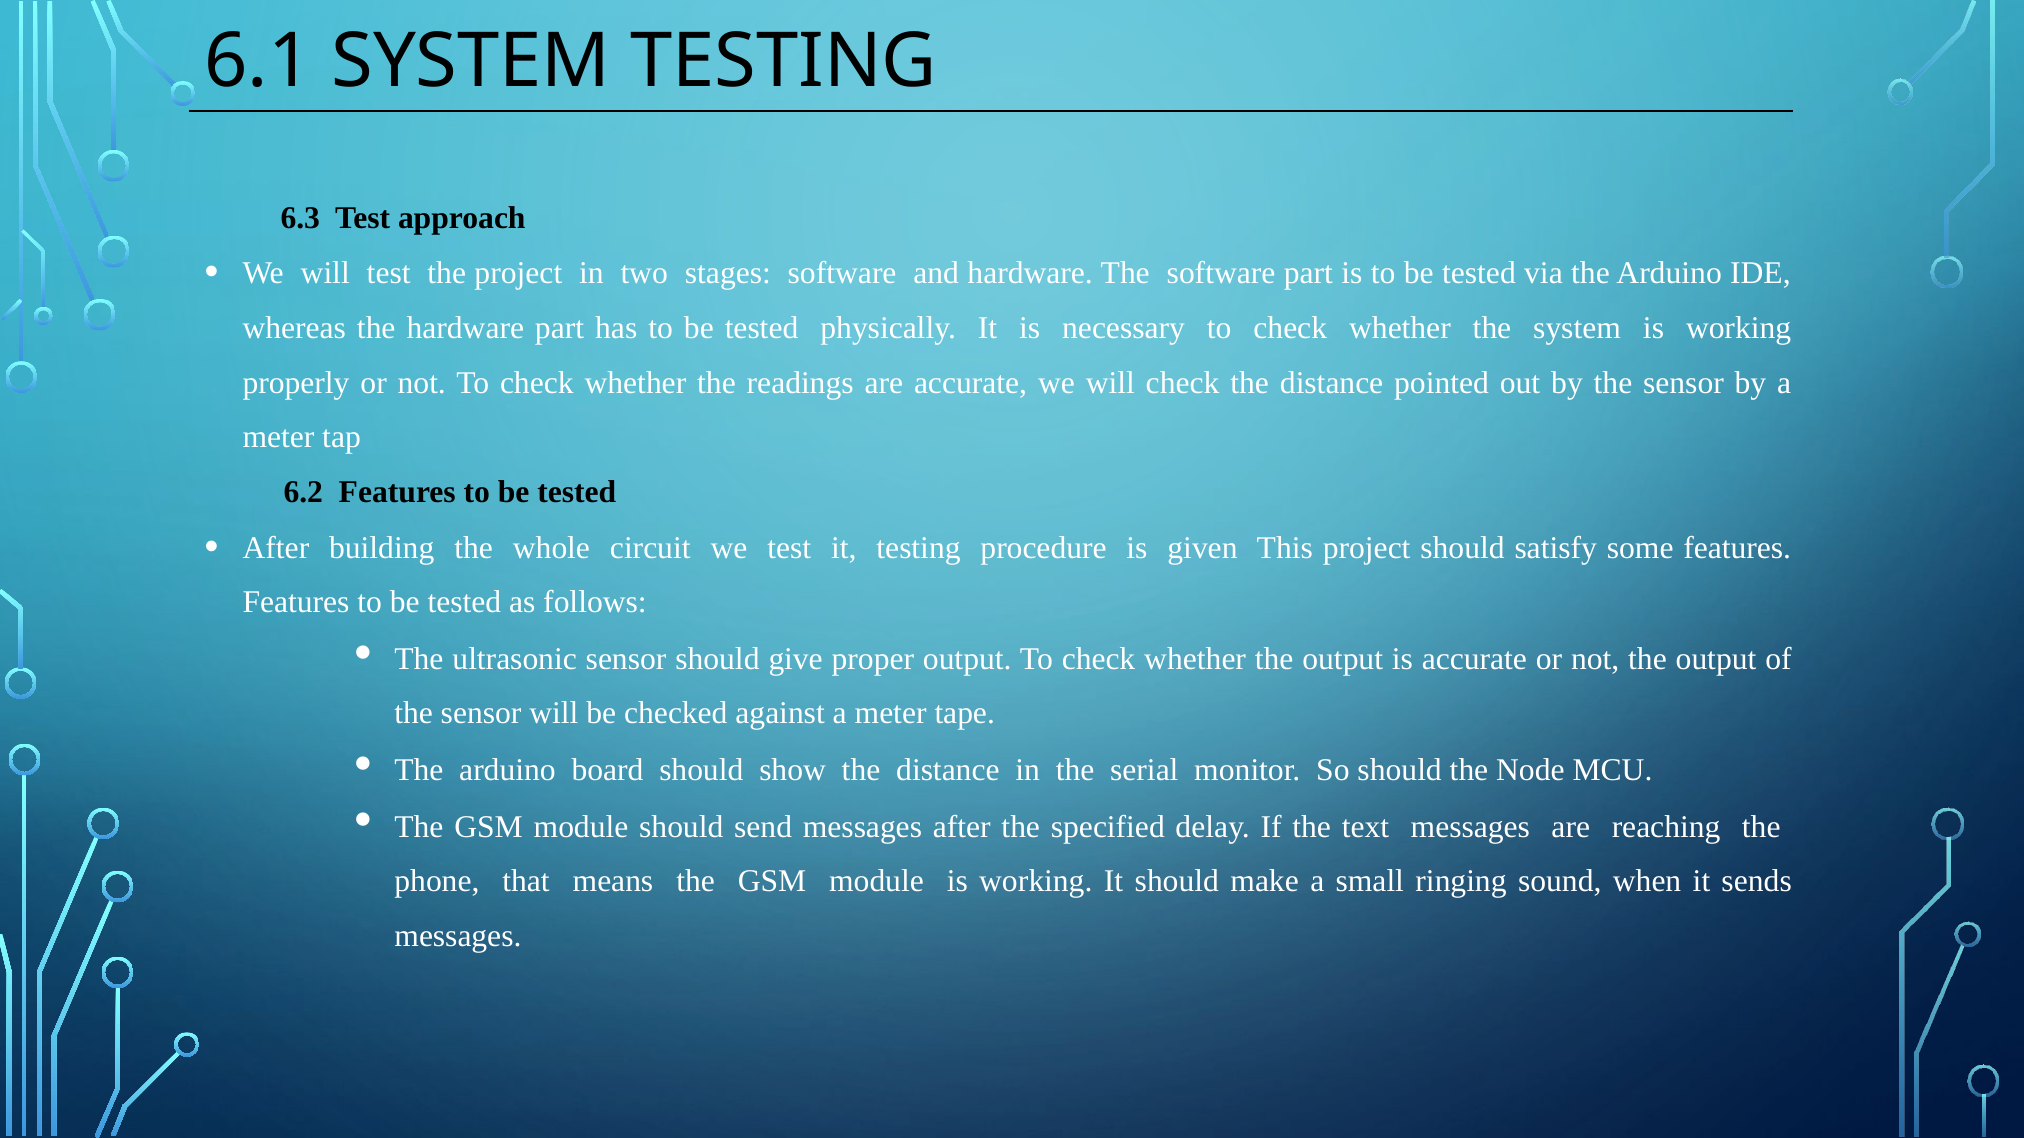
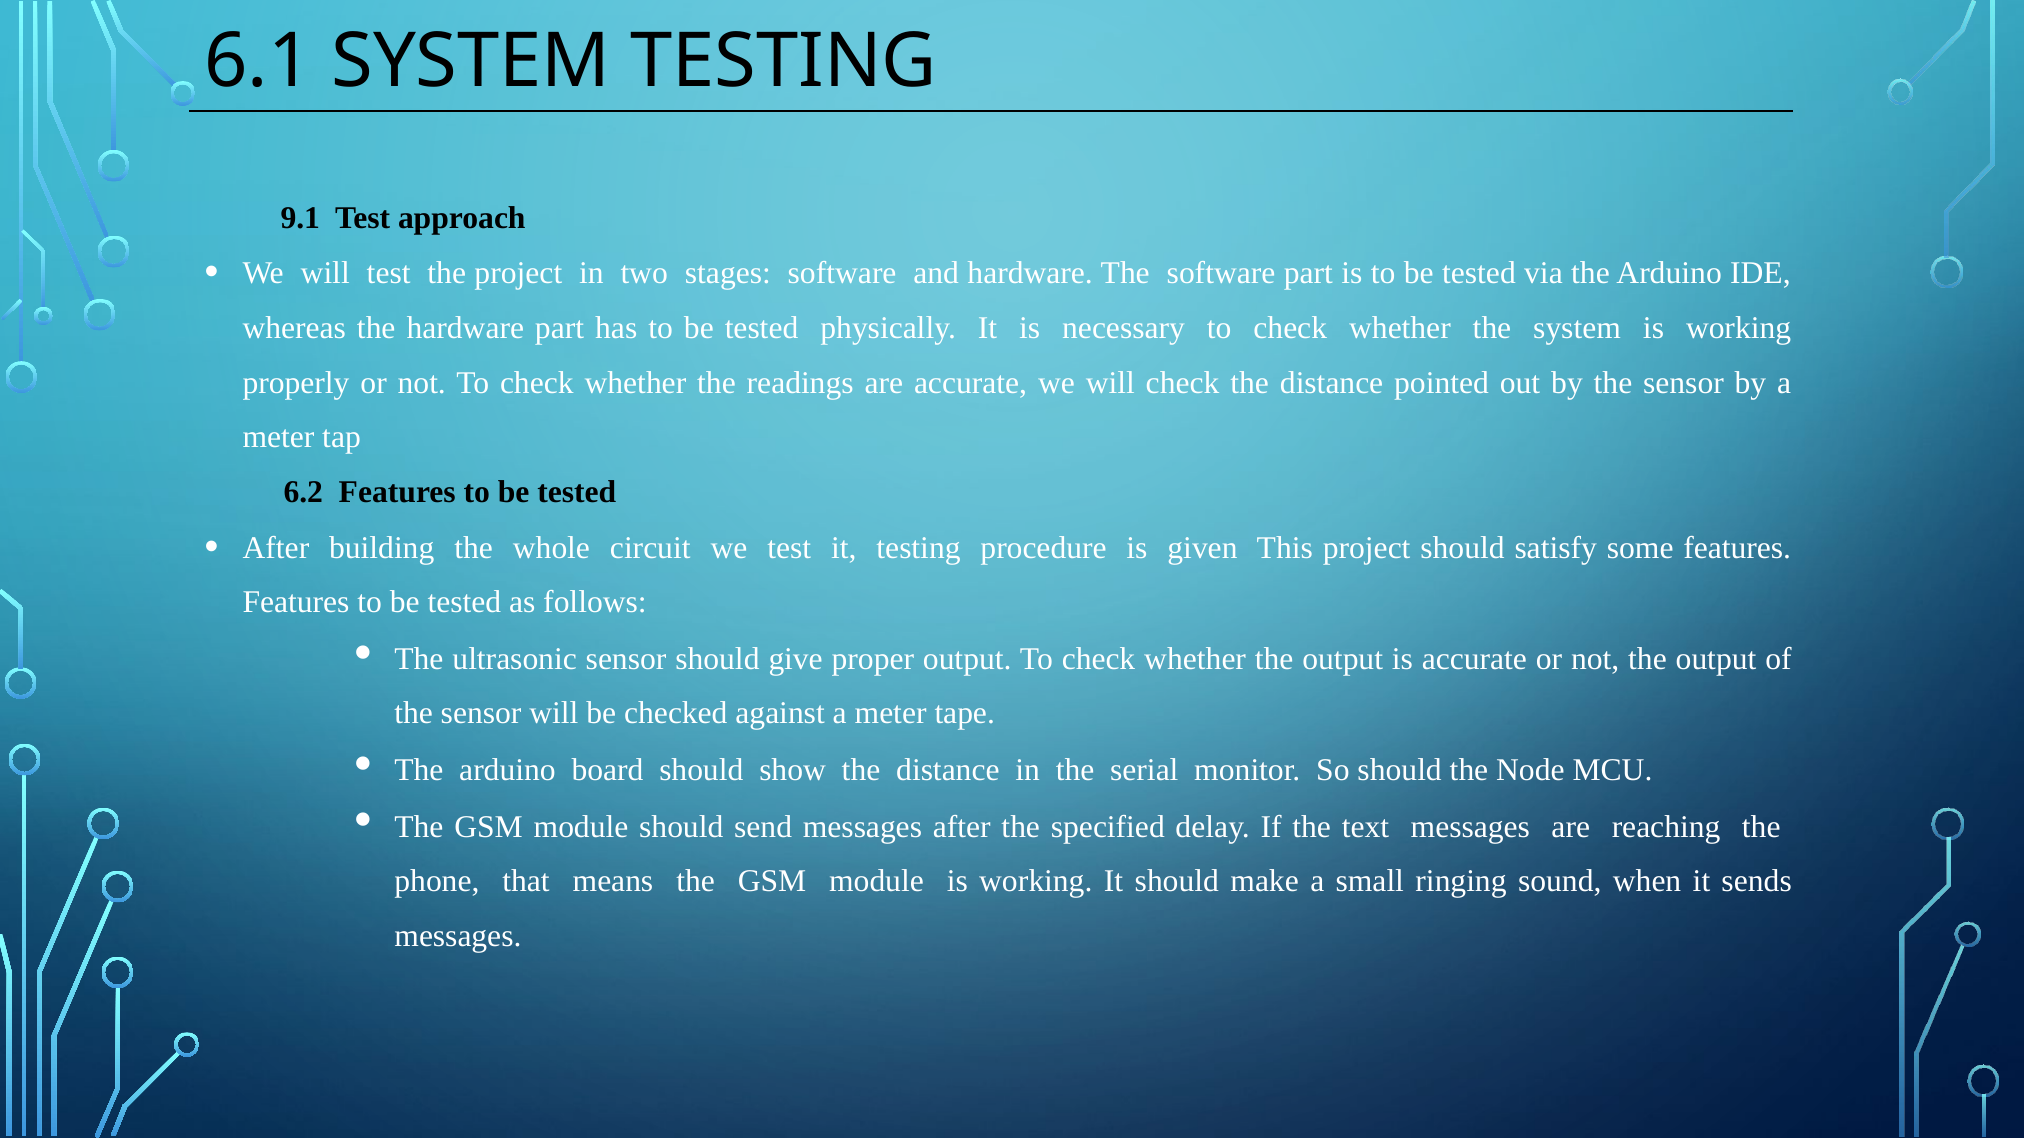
6.3: 6.3 -> 9.1
